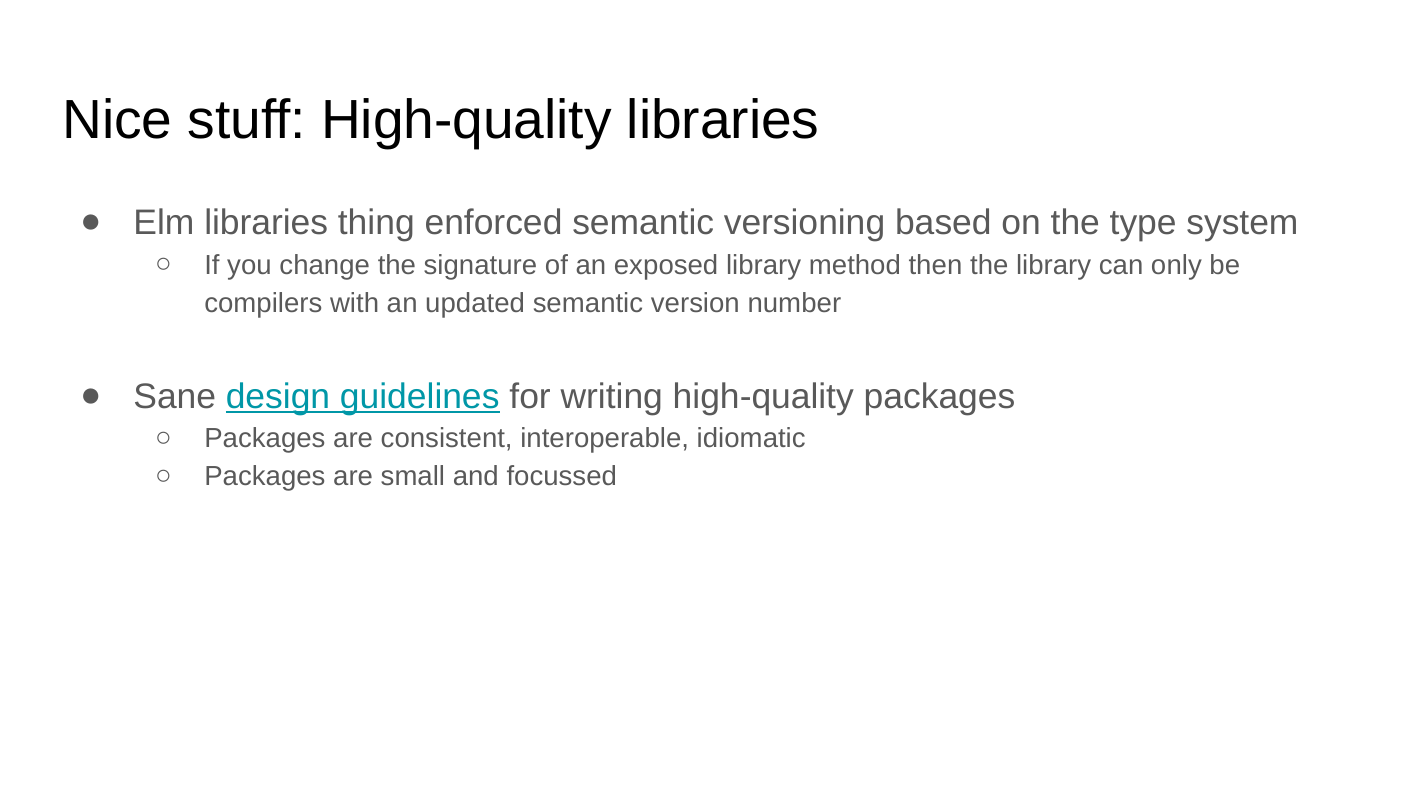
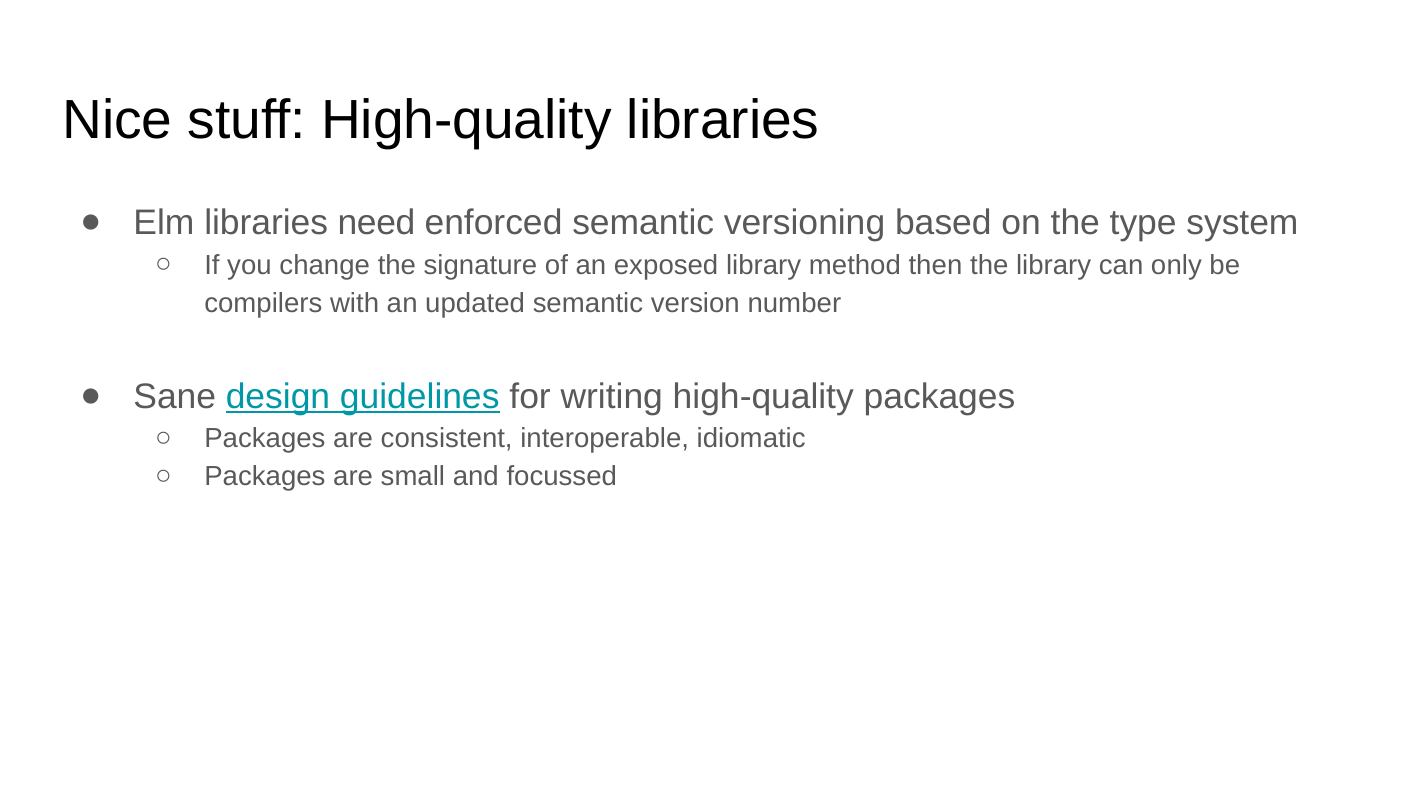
thing: thing -> need
